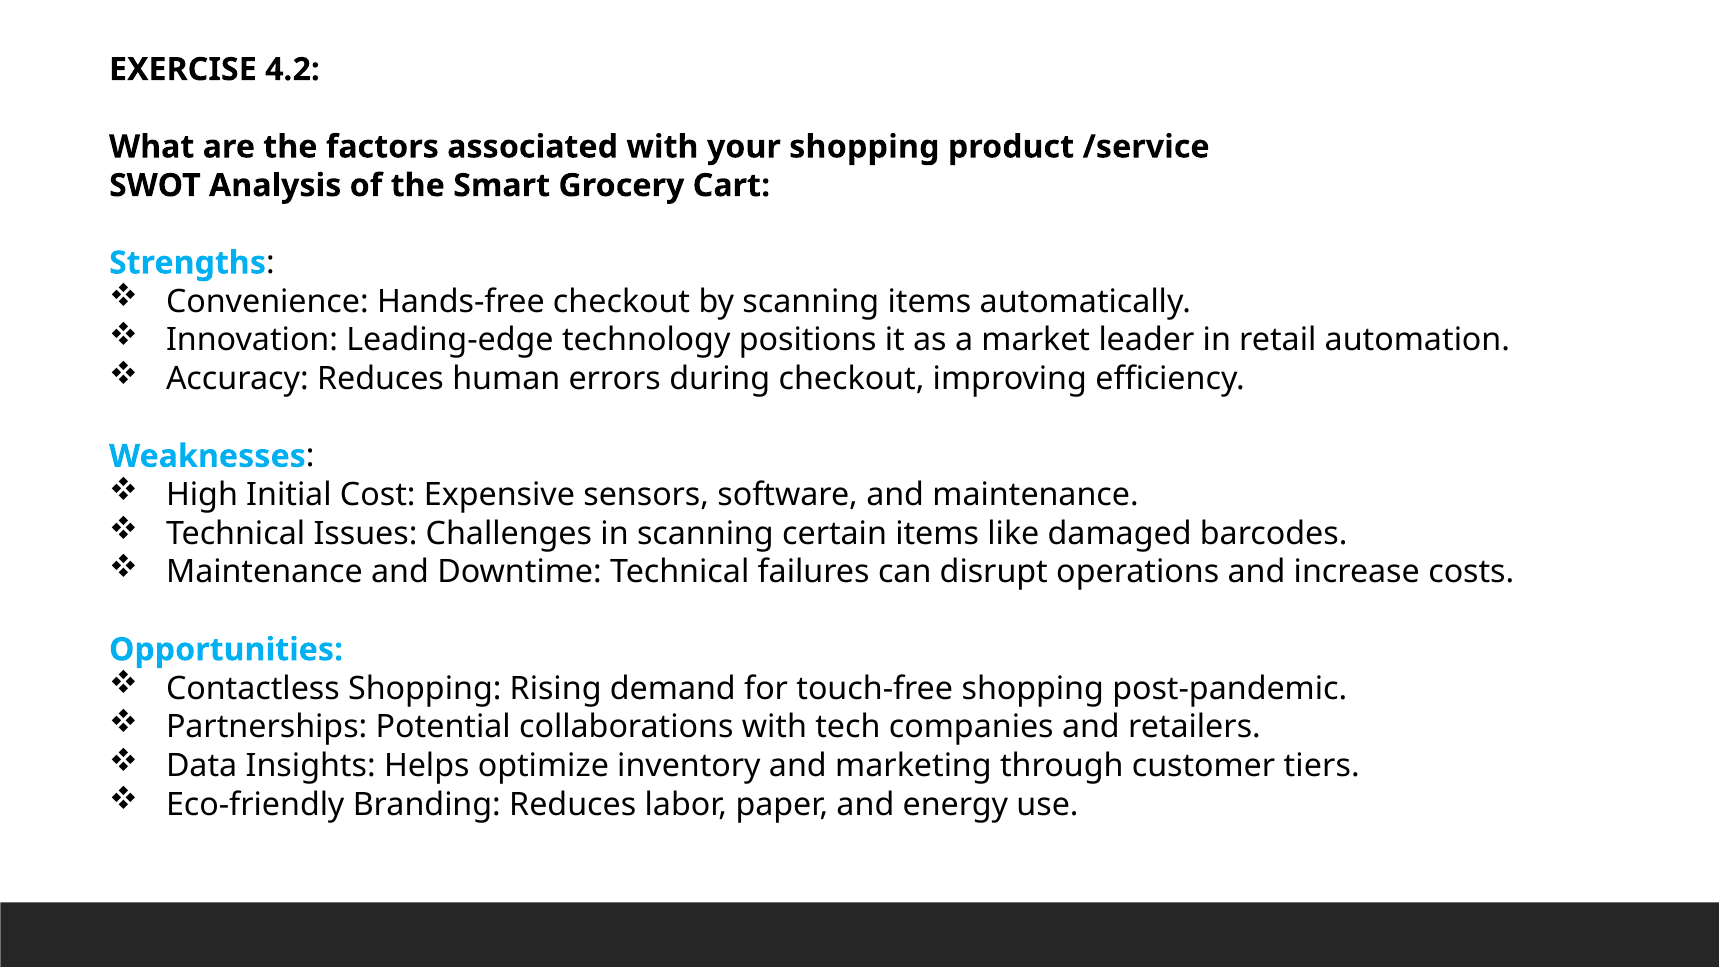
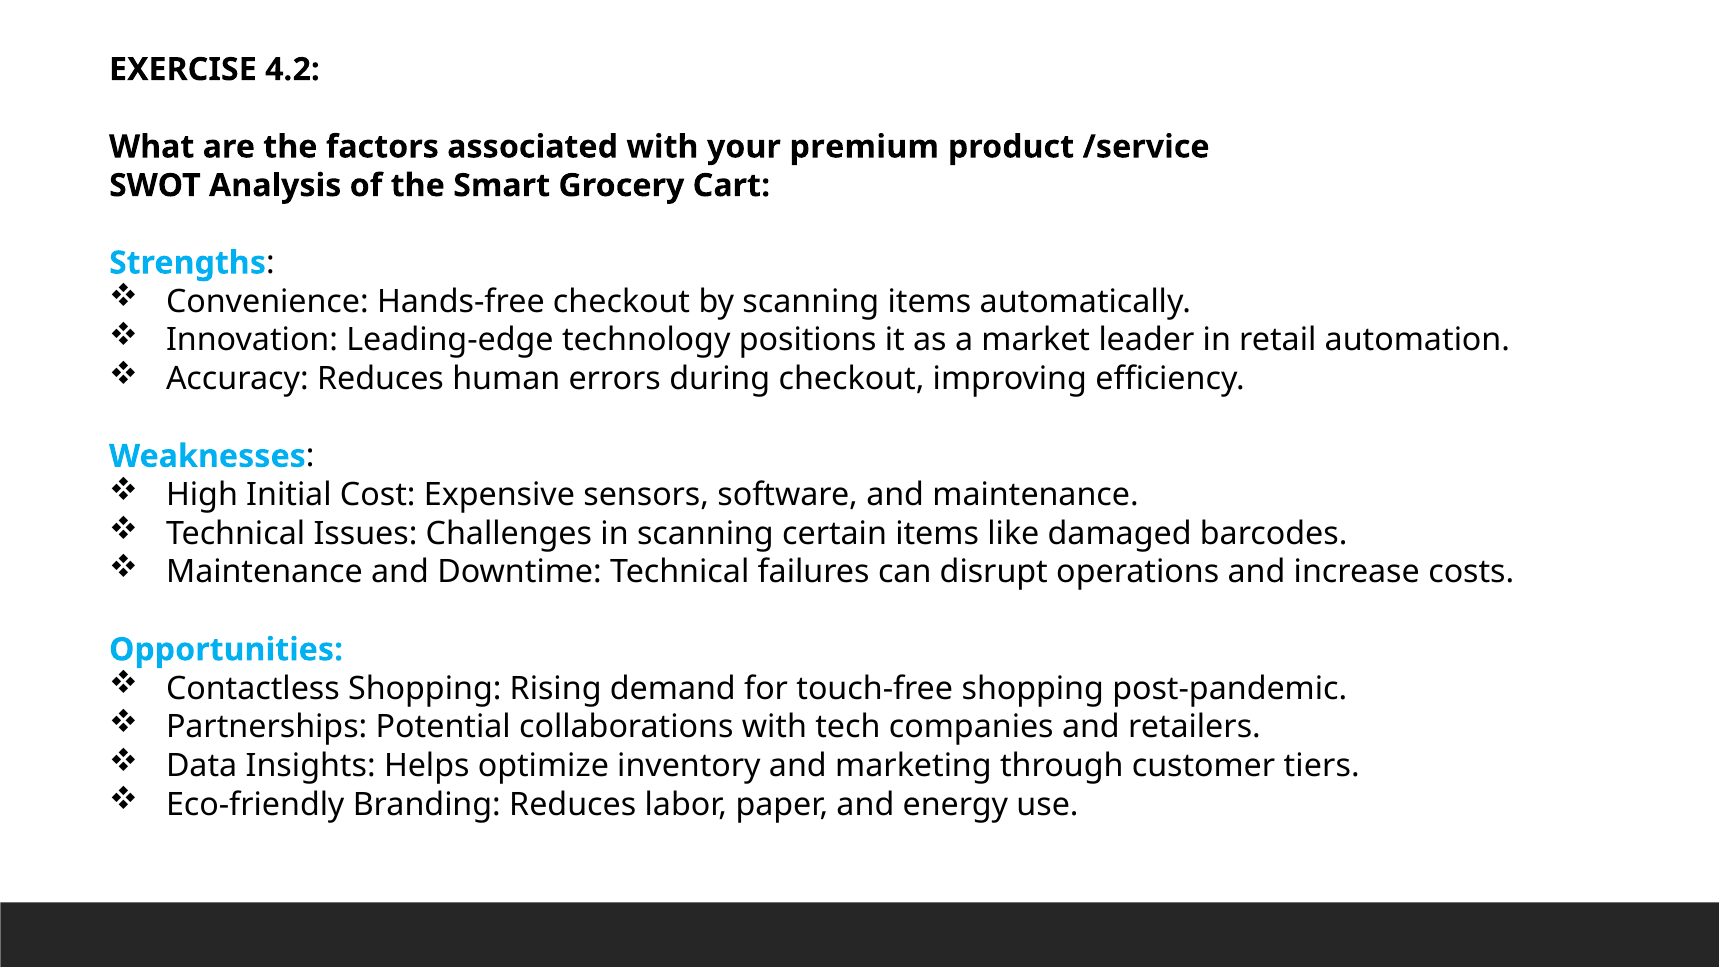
your shopping: shopping -> premium
